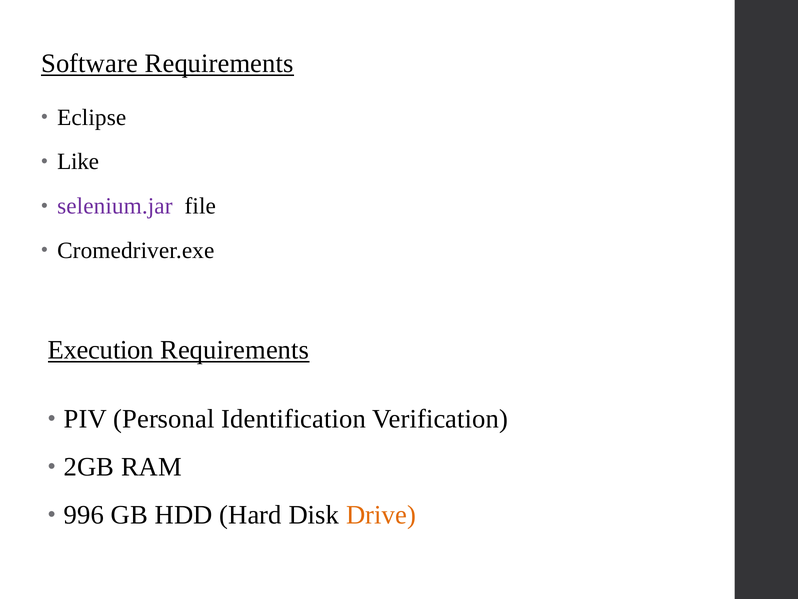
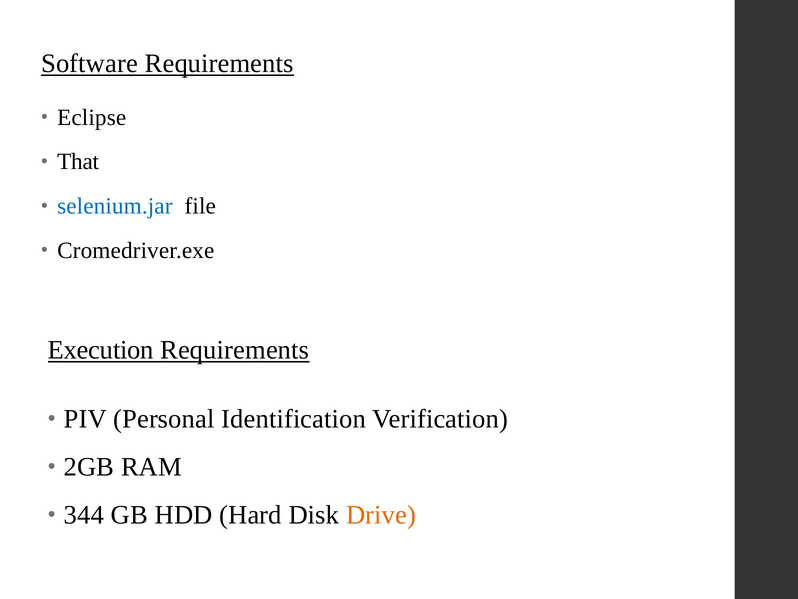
Like: Like -> That
selenium.jar colour: purple -> blue
996: 996 -> 344
